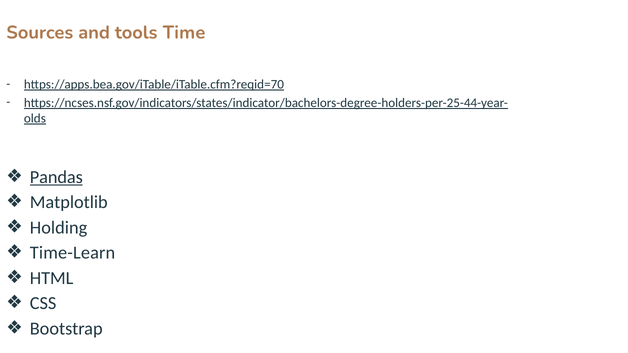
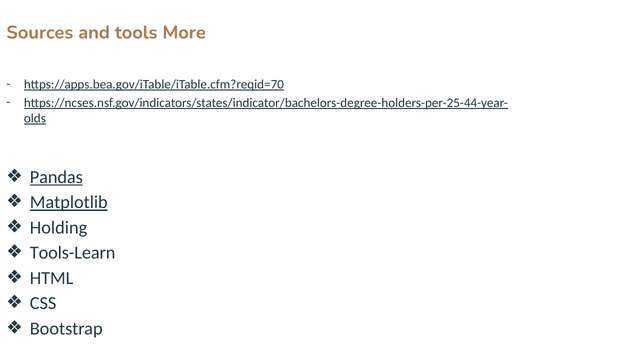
Time: Time -> More
Matplotlib underline: none -> present
Time-Learn: Time-Learn -> Tools-Learn
